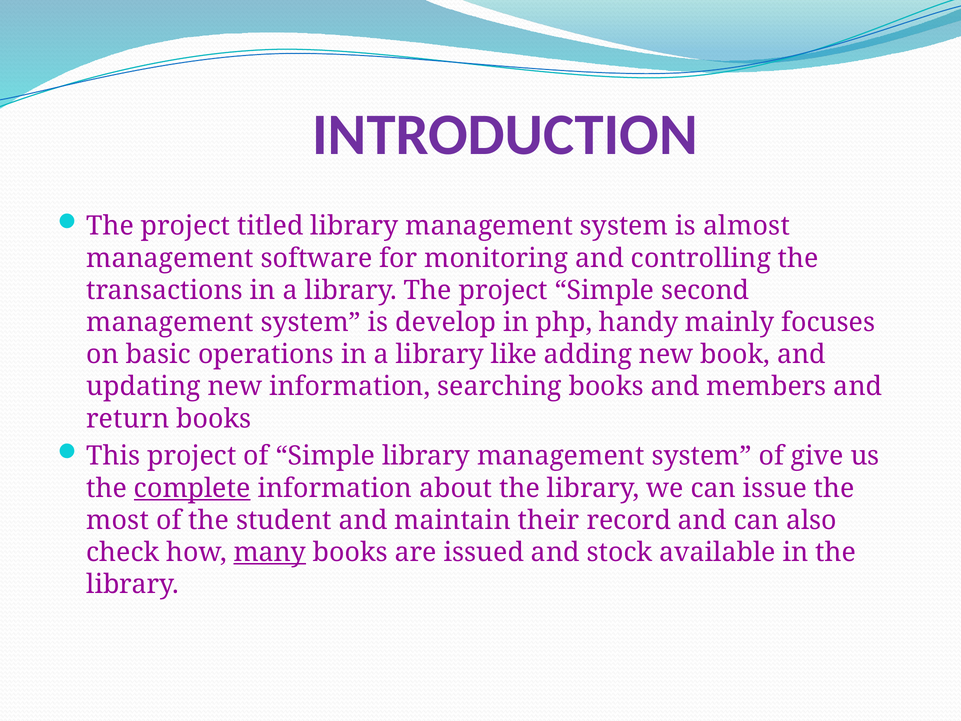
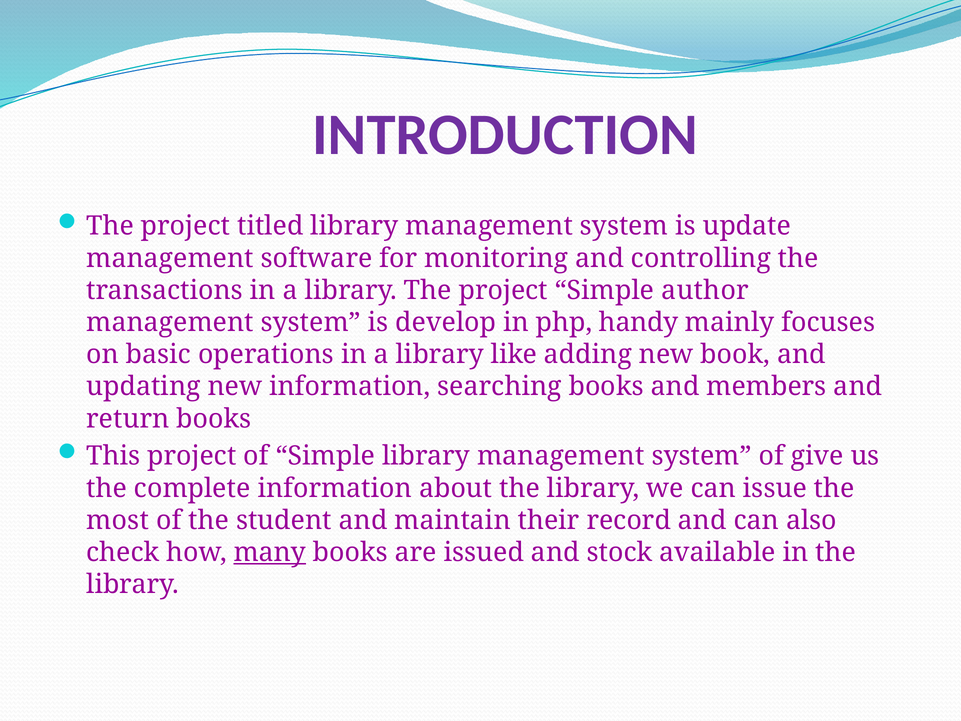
almost: almost -> update
second: second -> author
complete underline: present -> none
